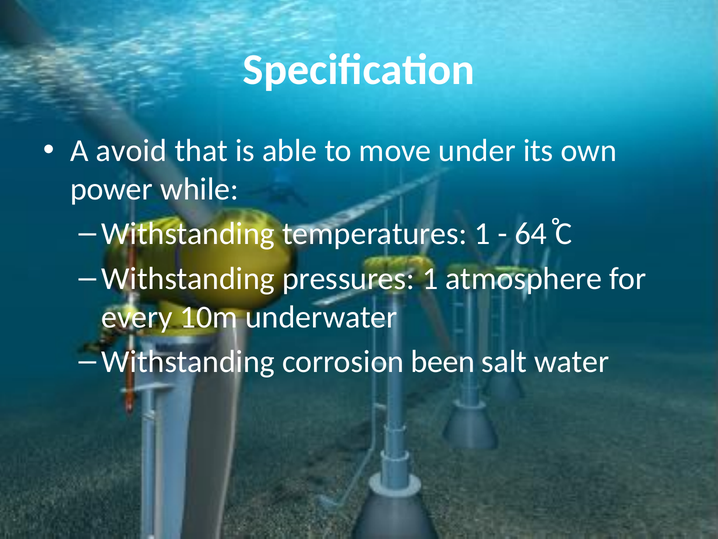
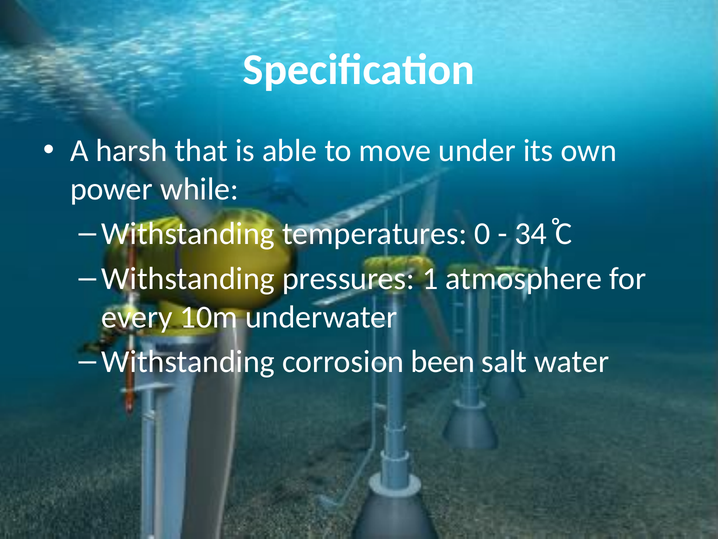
avoid: avoid -> harsh
temperatures 1: 1 -> 0
64: 64 -> 34
